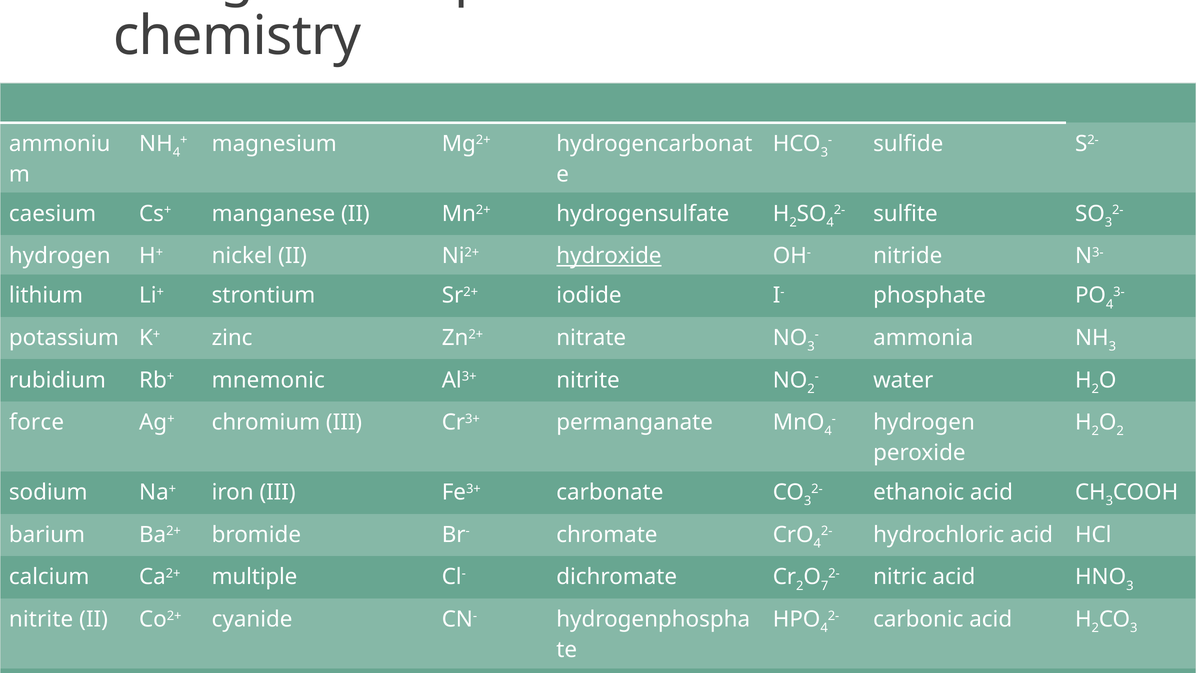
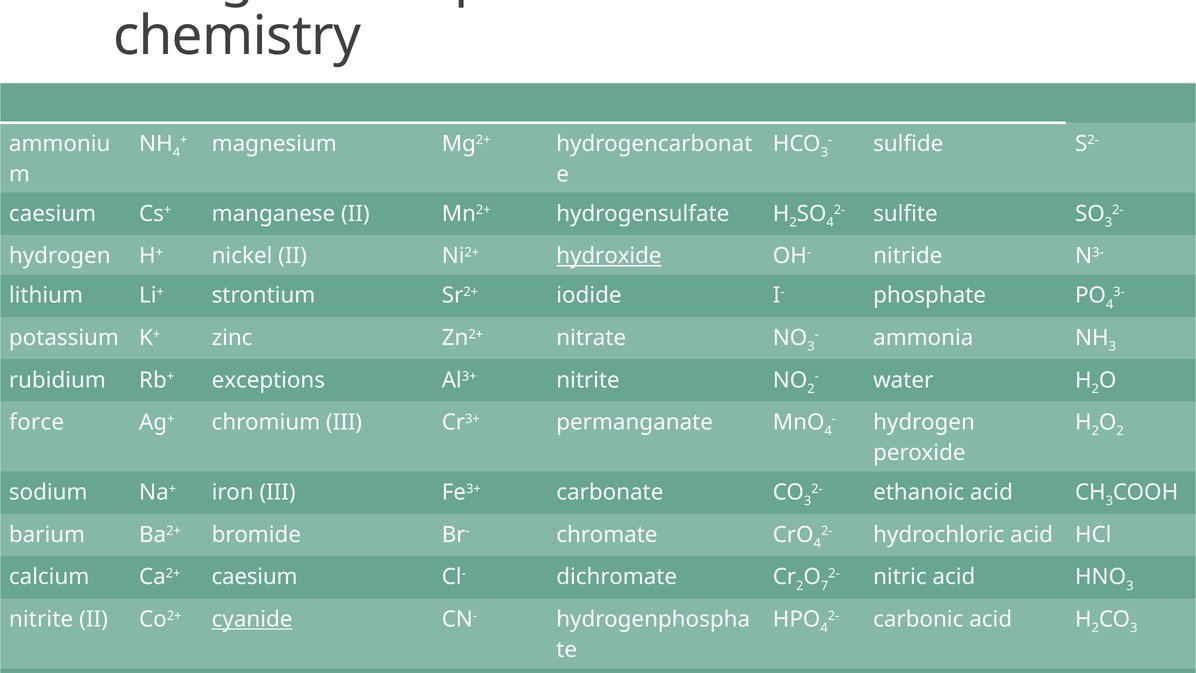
mnemonic: mnemonic -> exceptions
Ca2+ multiple: multiple -> caesium
cyanide underline: none -> present
